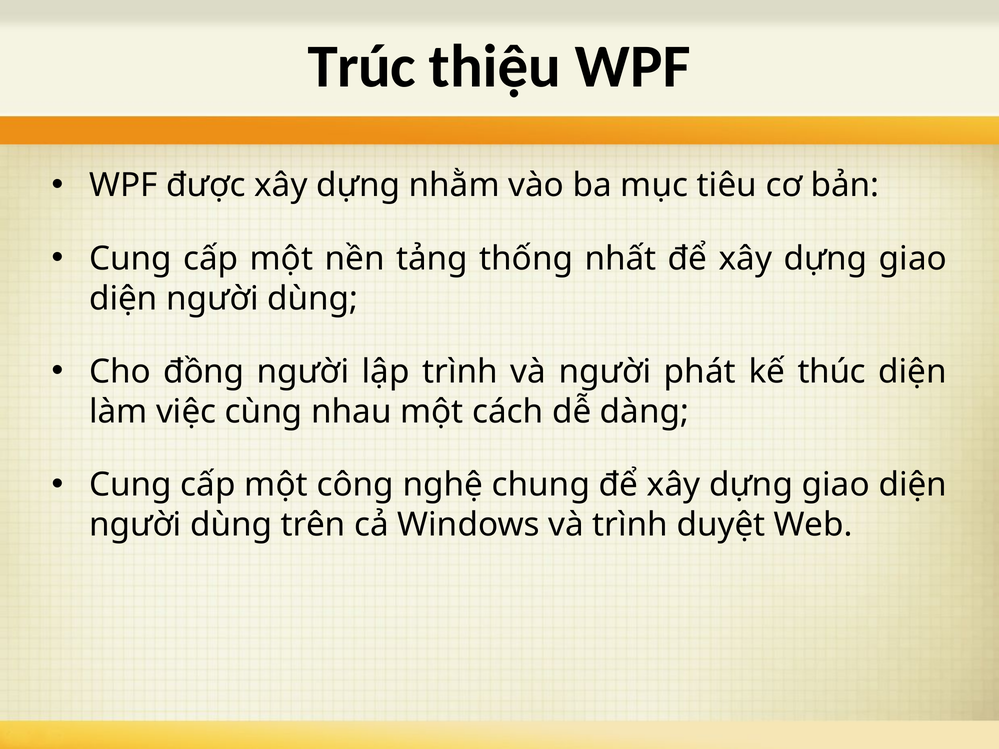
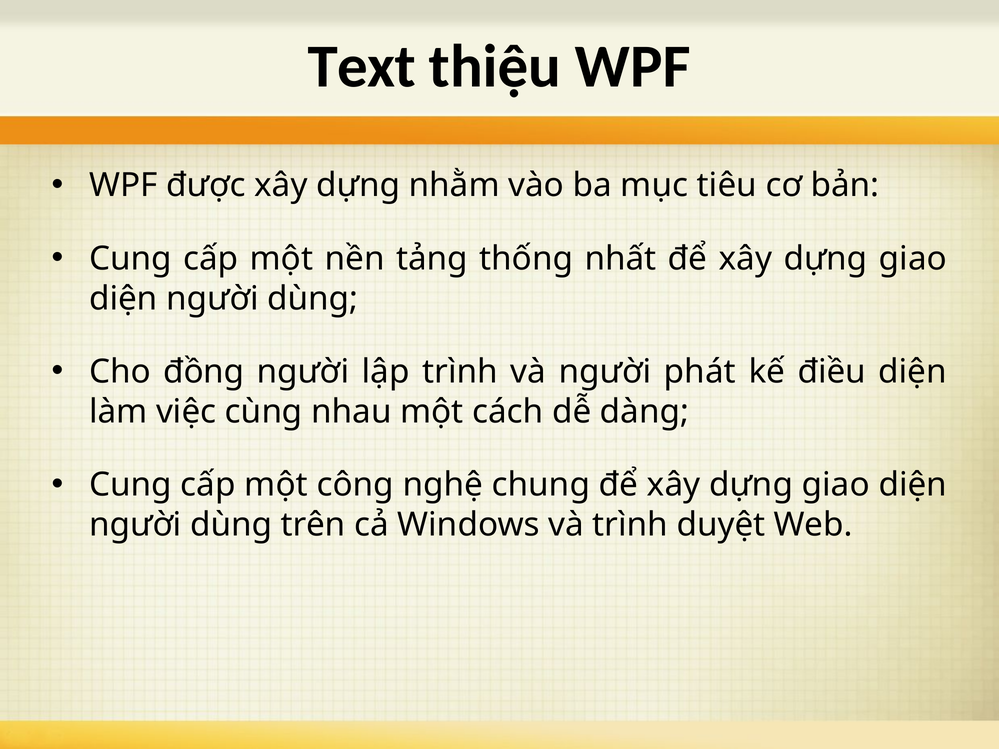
Trúc: Trúc -> Text
thúc: thúc -> điều
